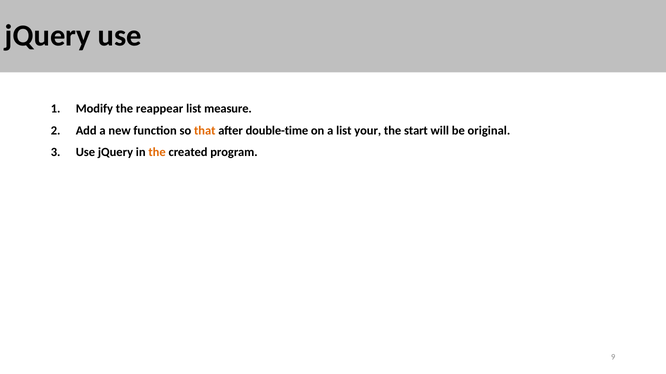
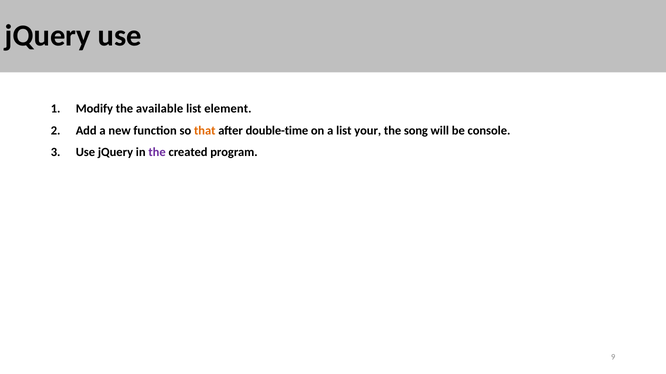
reappear: reappear -> available
measure: measure -> element
start: start -> song
original: original -> console
the at (157, 153) colour: orange -> purple
